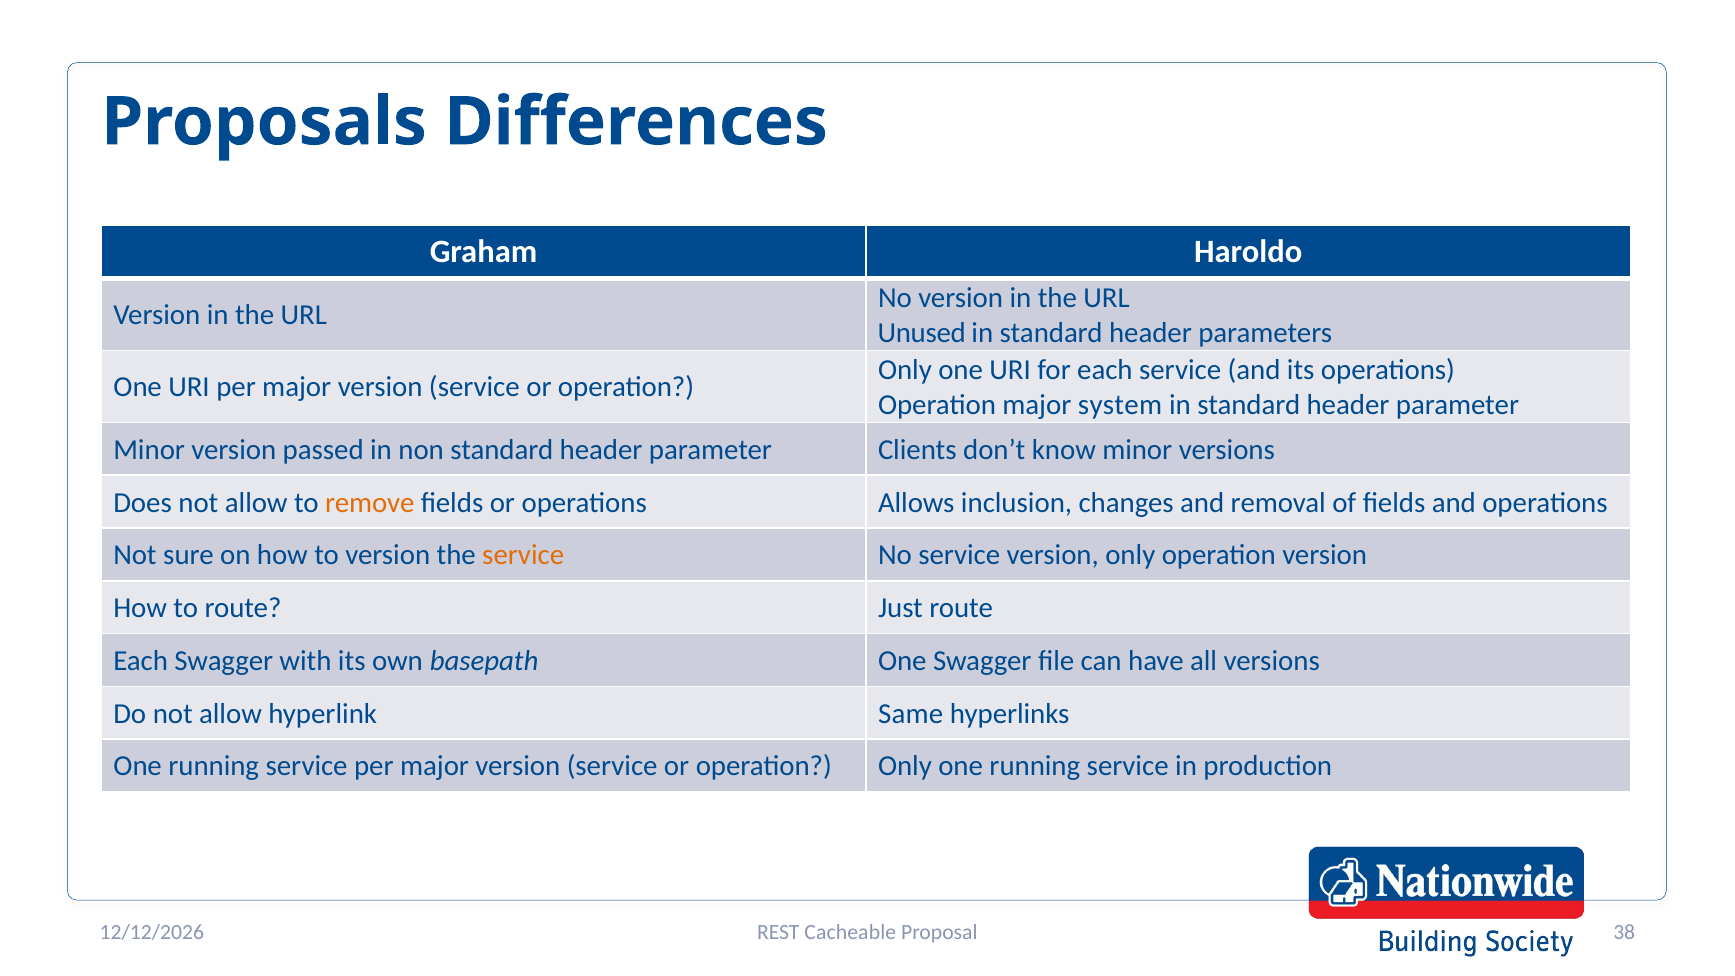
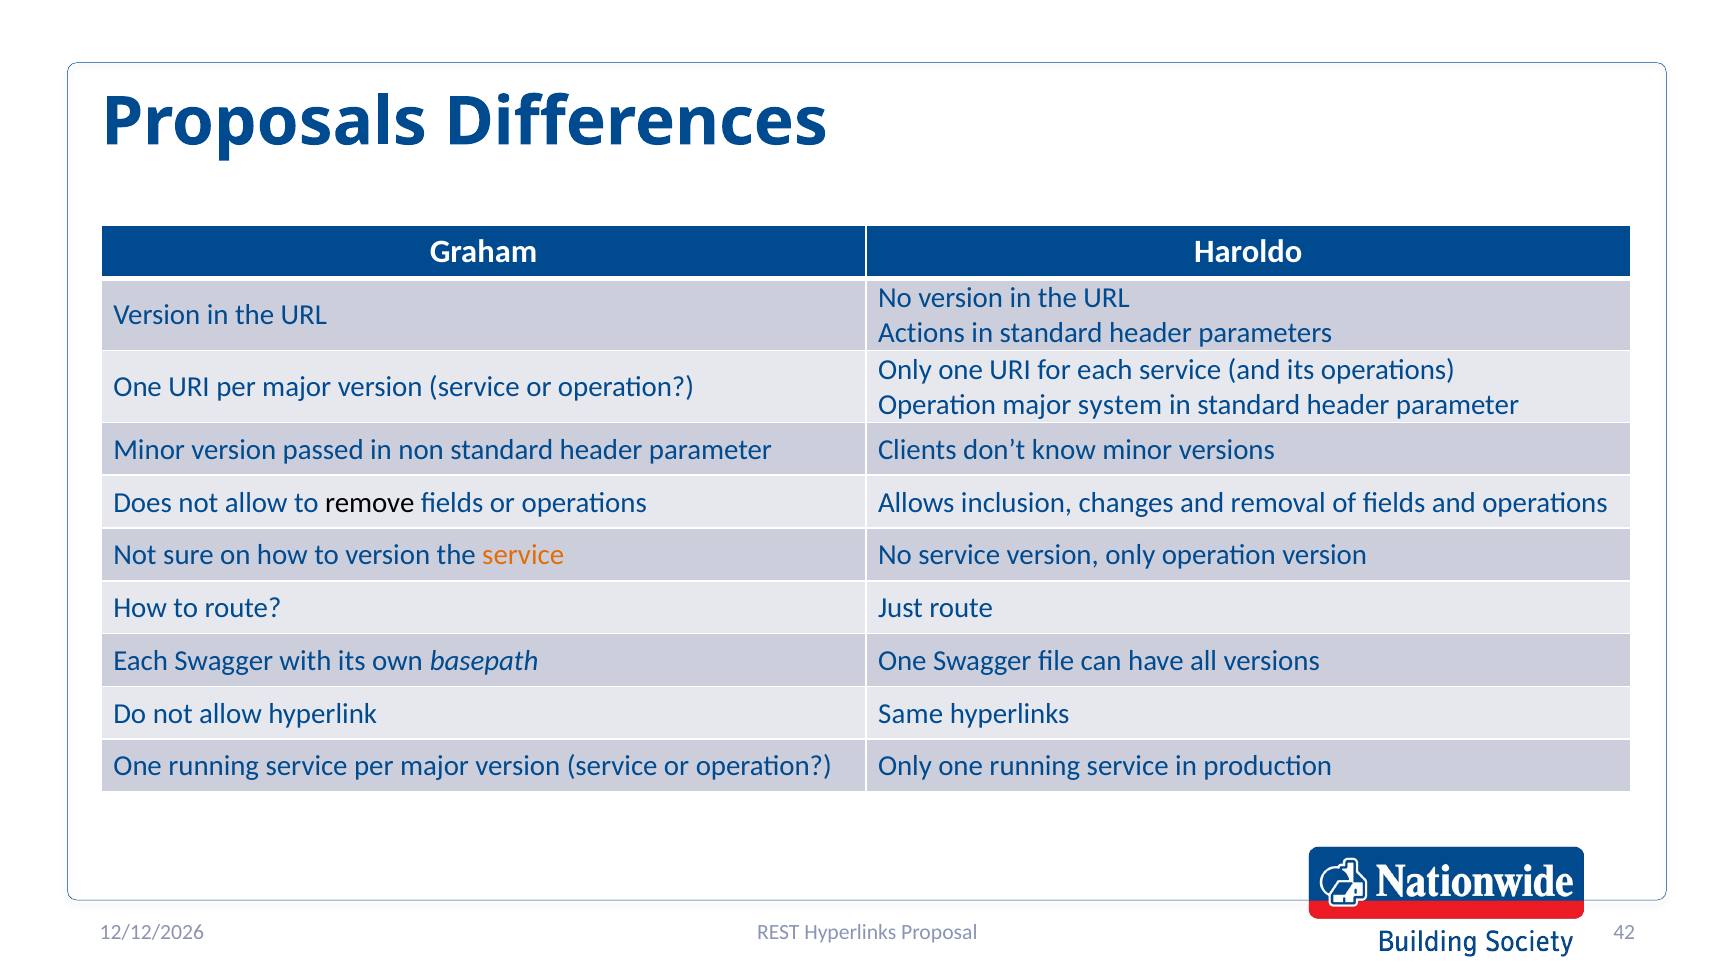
Unused: Unused -> Actions
remove colour: orange -> black
REST Cacheable: Cacheable -> Hyperlinks
38: 38 -> 42
